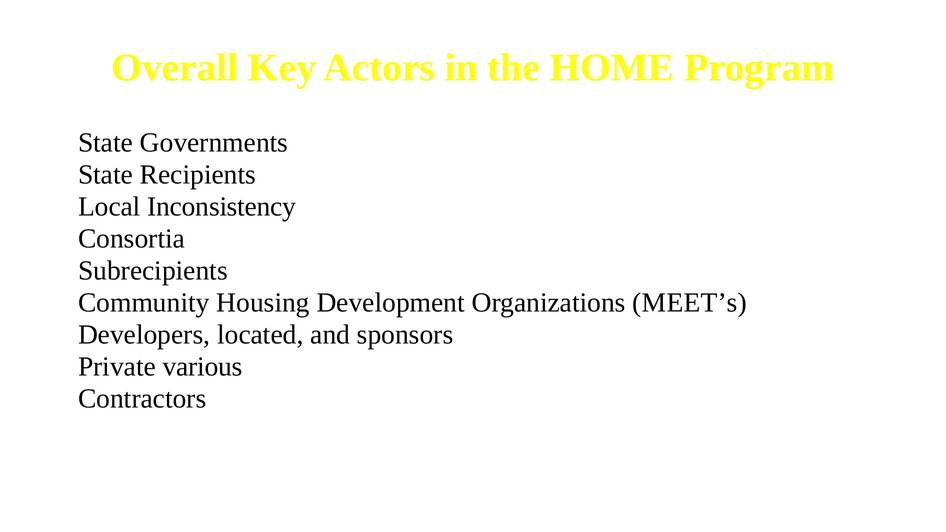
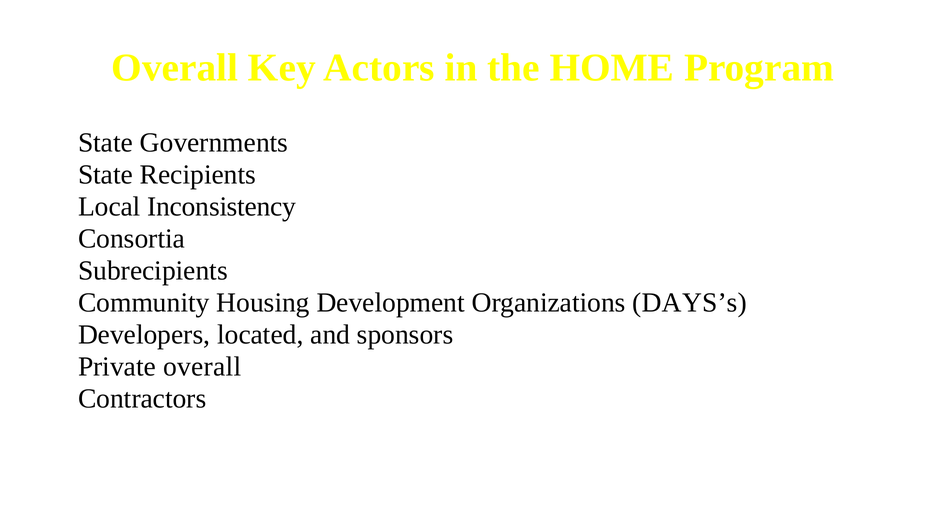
MEET’s: MEET’s -> DAYS’s
Private various: various -> overall
